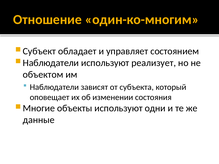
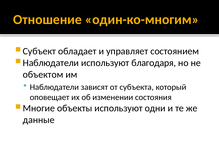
реализует: реализует -> благодаря
